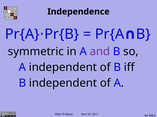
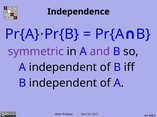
symmetric colour: black -> purple
